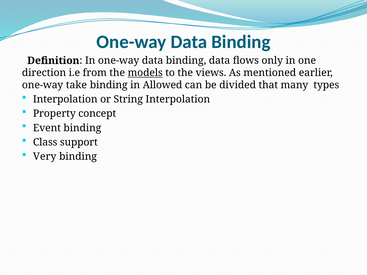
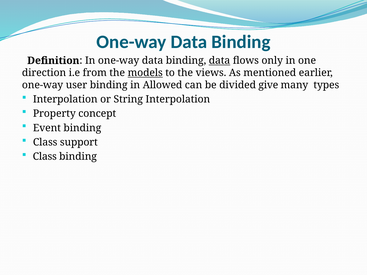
data at (219, 61) underline: none -> present
take: take -> user
that: that -> give
Very at (45, 157): Very -> Class
